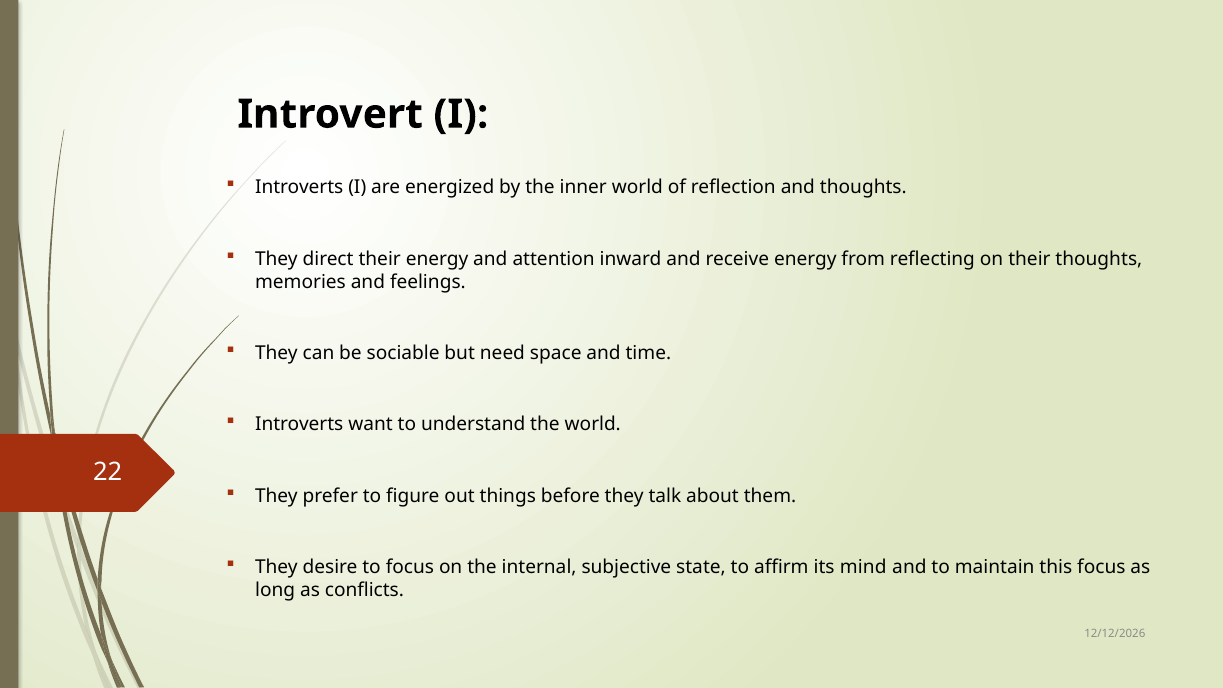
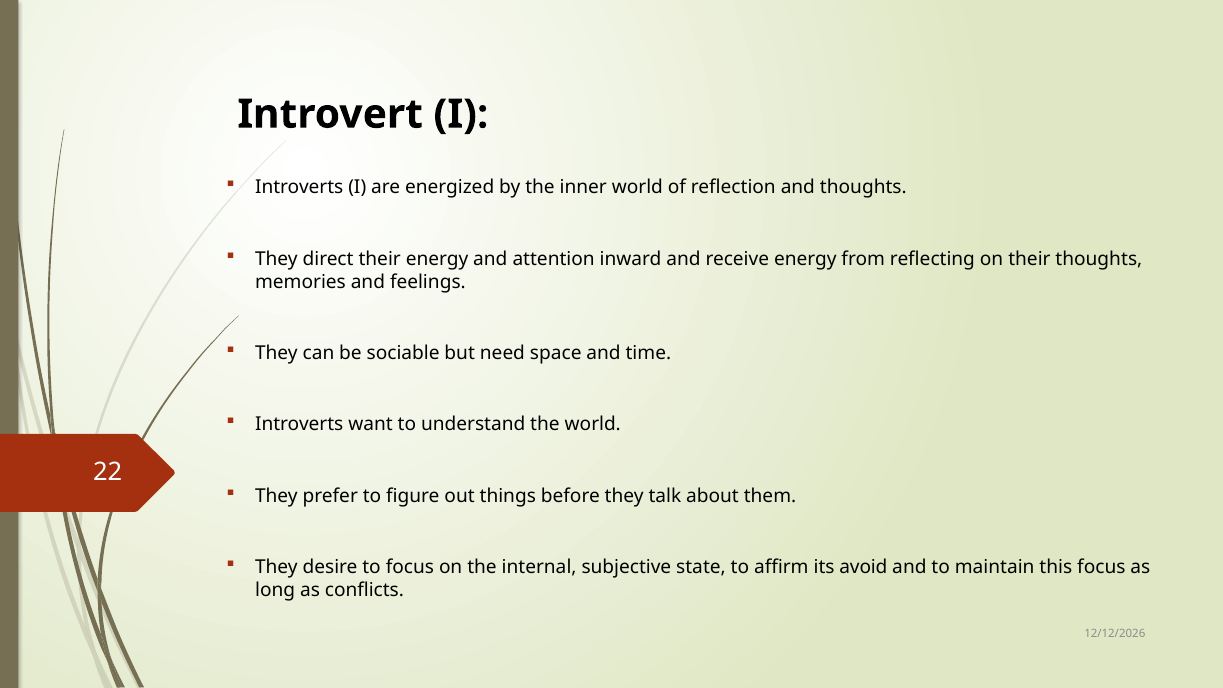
mind: mind -> avoid
